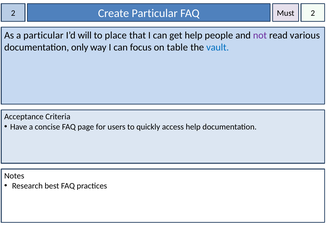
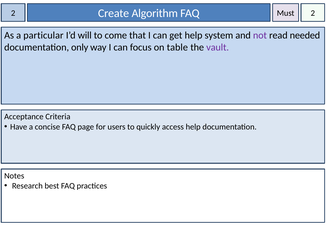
Create Particular: Particular -> Algorithm
place: place -> come
people: people -> system
various: various -> needed
vault colour: blue -> purple
